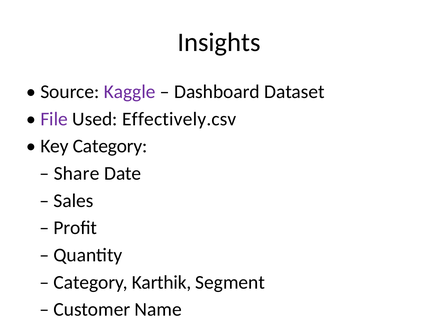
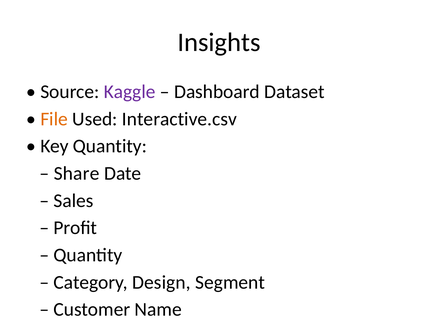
File colour: purple -> orange
Effectively.csv: Effectively.csv -> Interactive.csv
Key Category: Category -> Quantity
Karthik: Karthik -> Design
